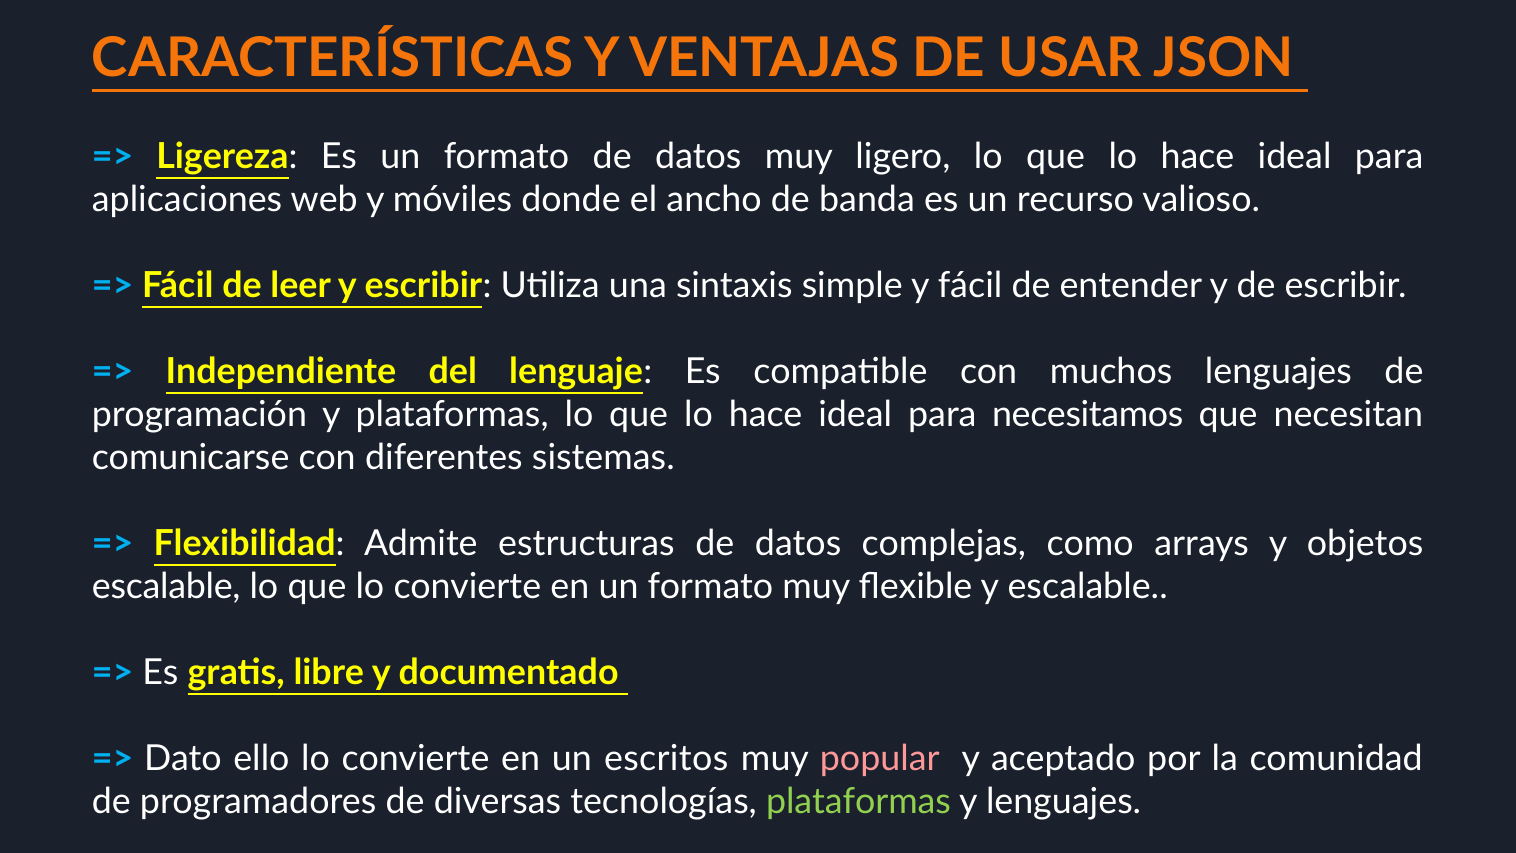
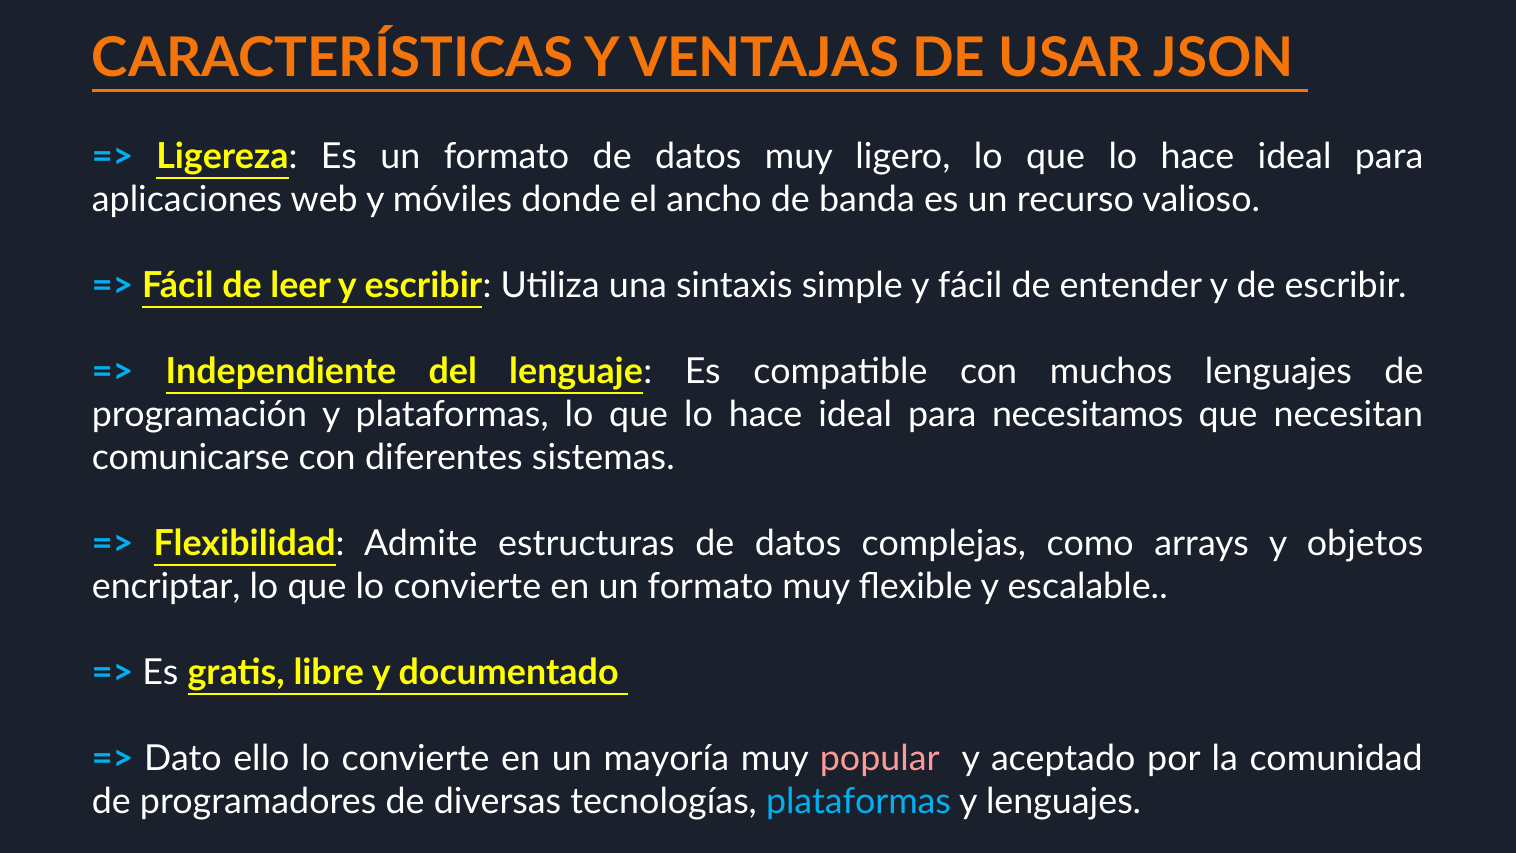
escalable at (166, 587): escalable -> encriptar
escritos: escritos -> mayoría
plataformas at (858, 801) colour: light green -> light blue
